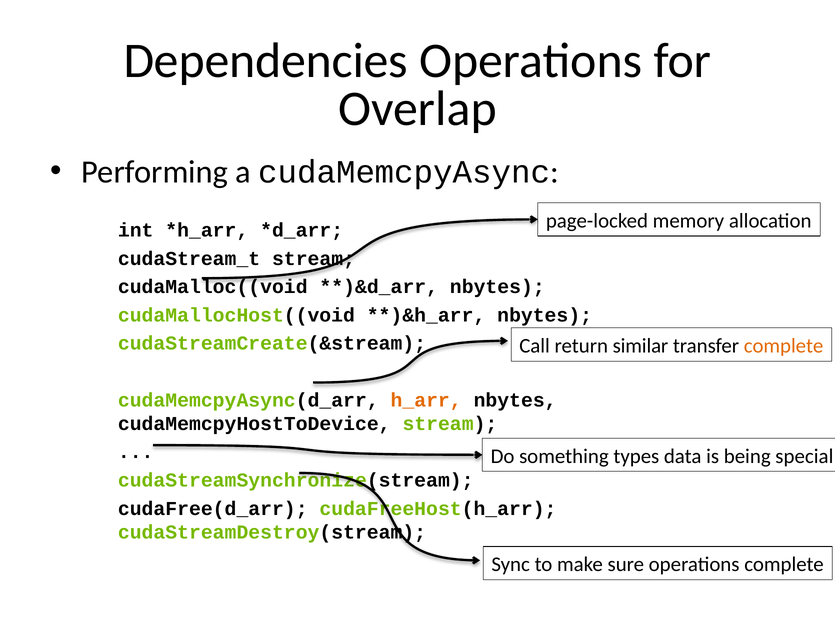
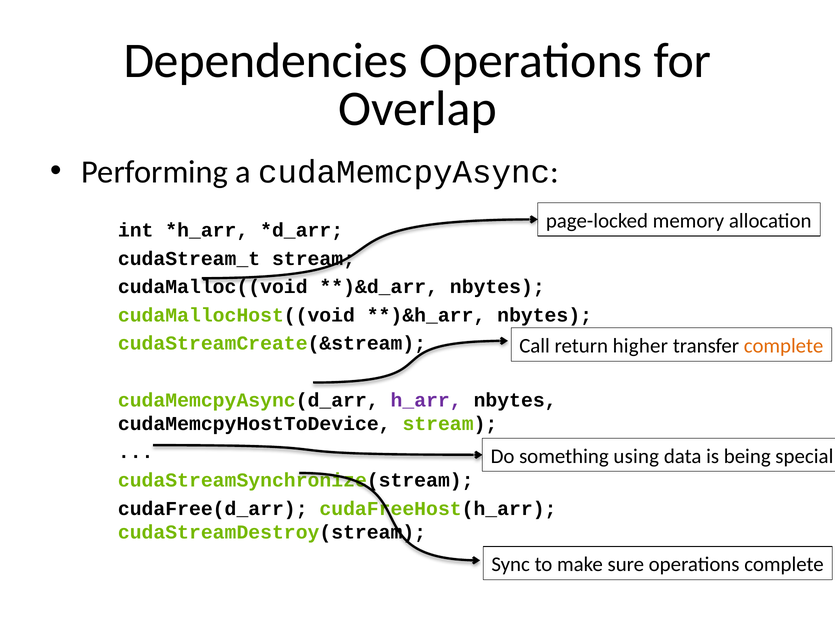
similar: similar -> higher
h_arr colour: orange -> purple
types: types -> using
